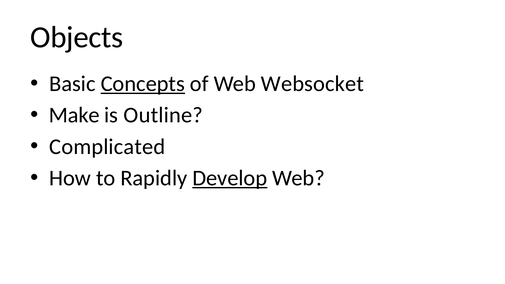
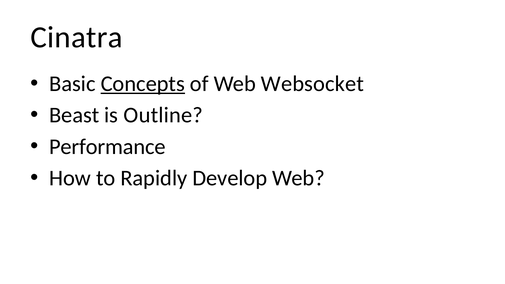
Objects: Objects -> Cinatra
Make: Make -> Beast
Complicated: Complicated -> Performance
Develop underline: present -> none
